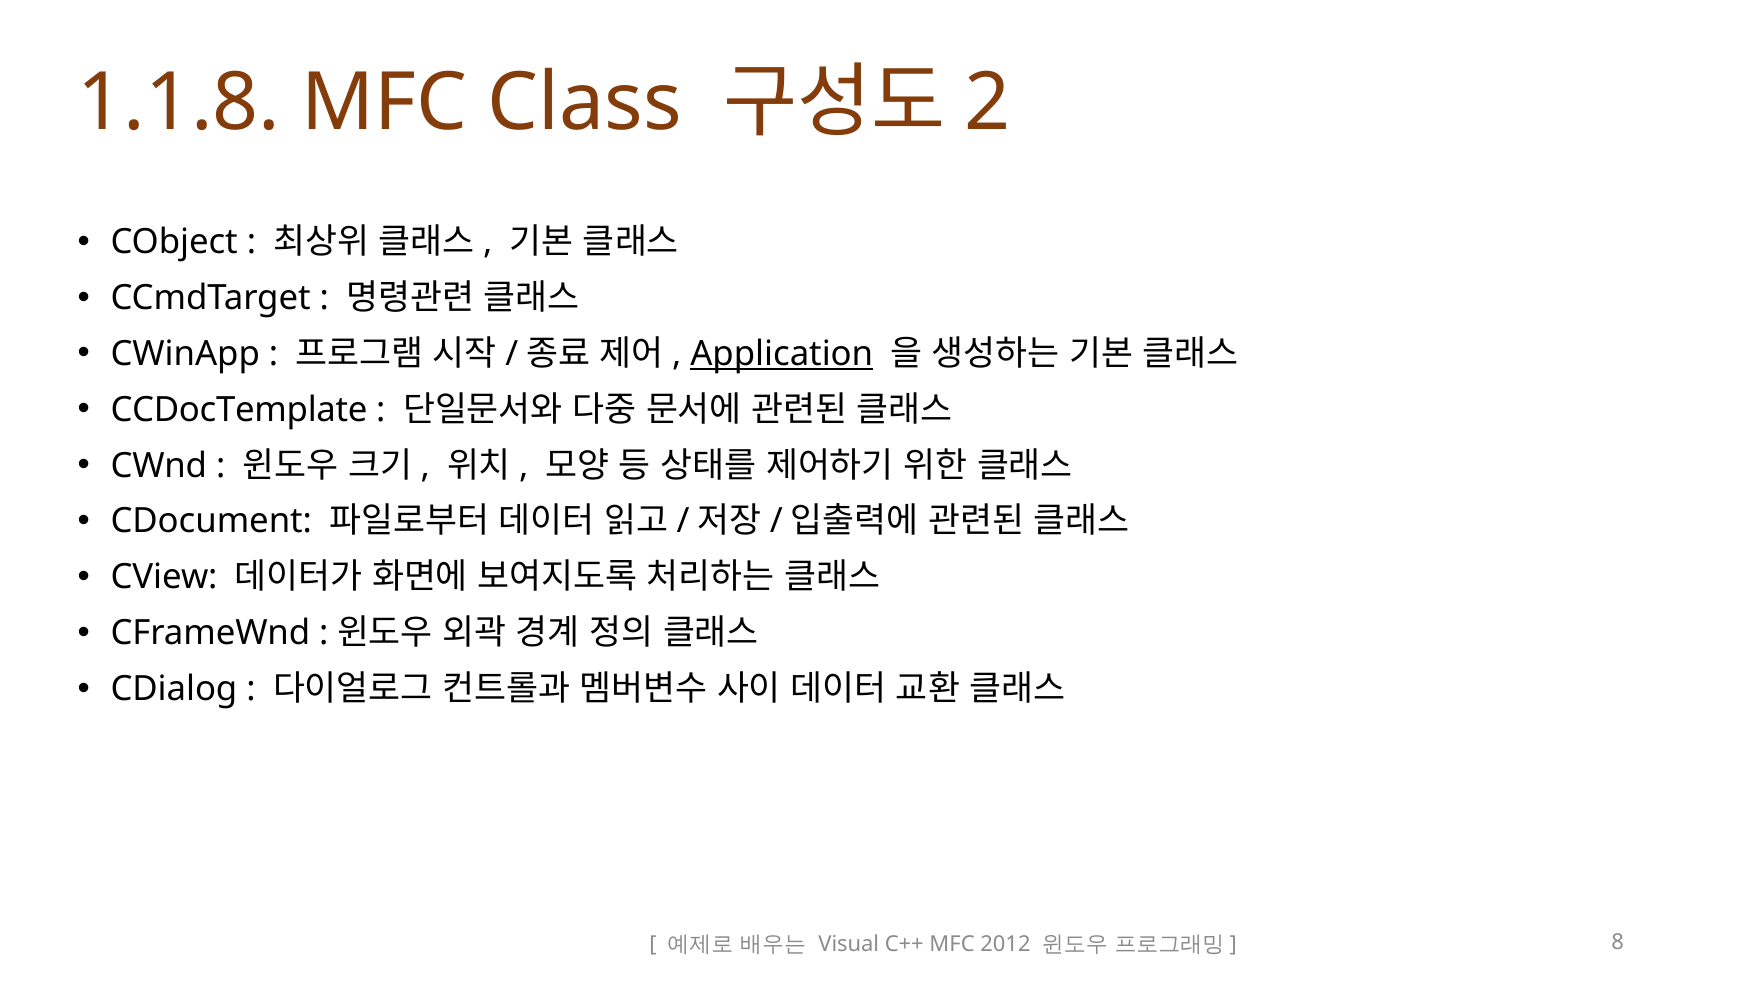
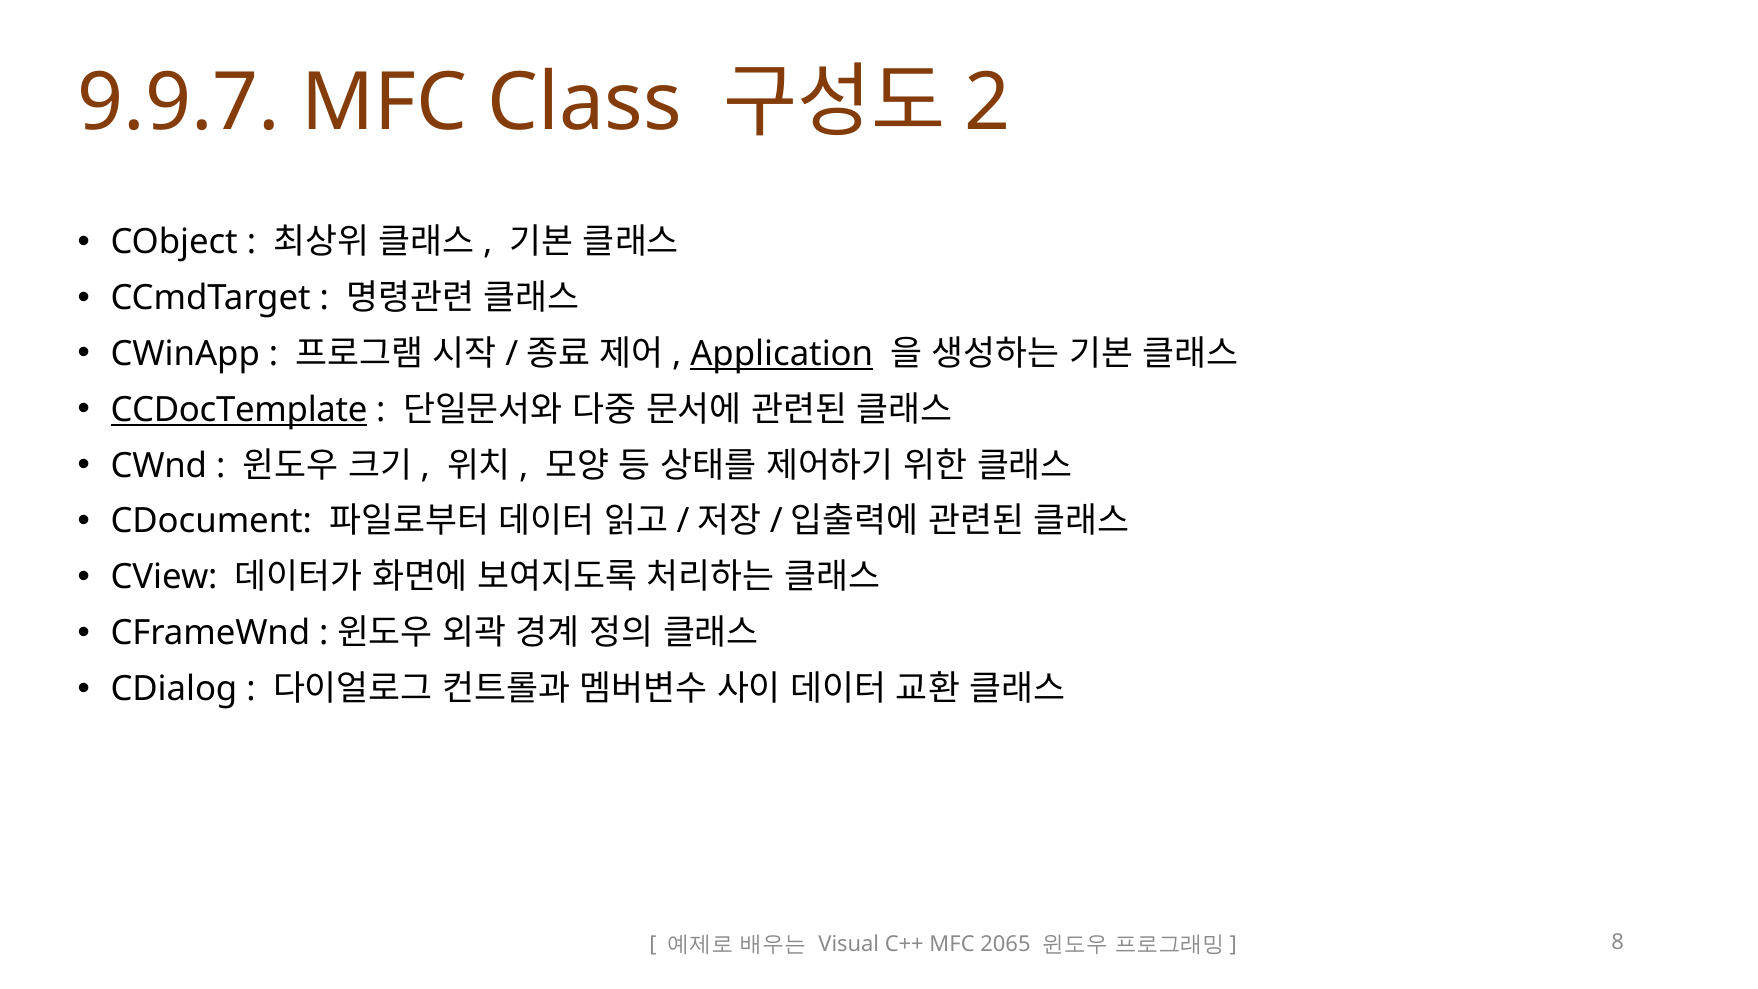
1.1.8: 1.1.8 -> 9.9.7
CCDocTemplate underline: none -> present
2012: 2012 -> 2065
